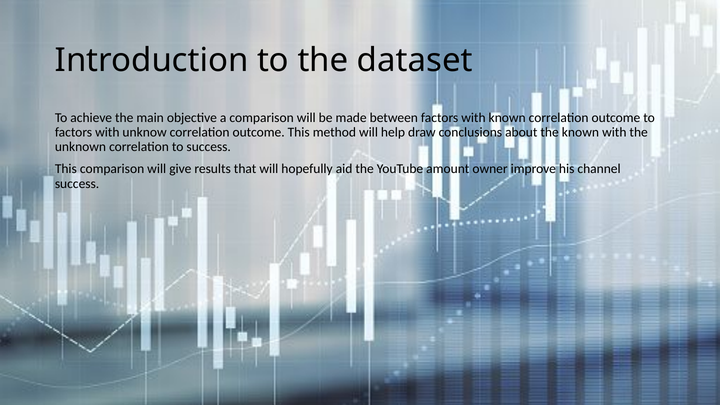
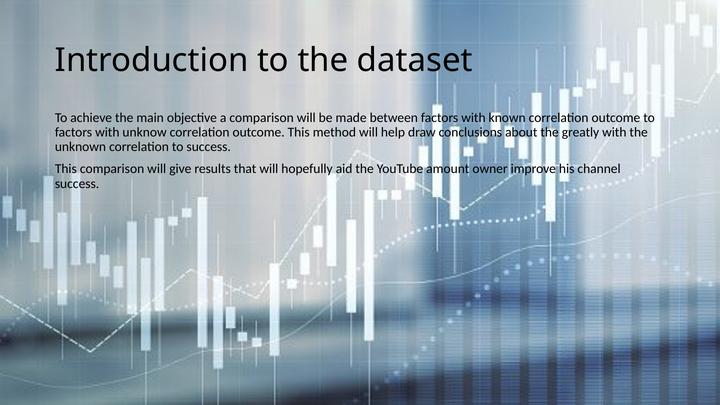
the known: known -> greatly
